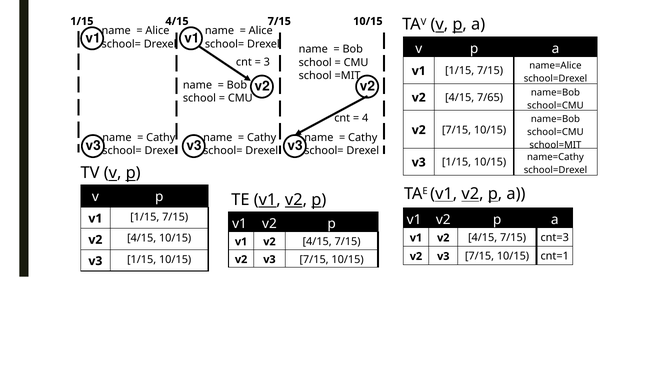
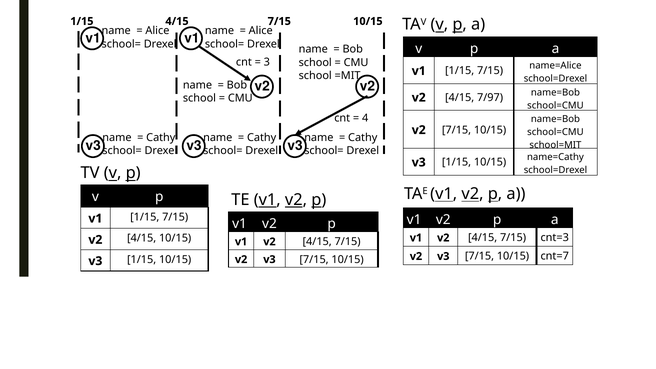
7/65: 7/65 -> 7/97
cnt=1: cnt=1 -> cnt=7
